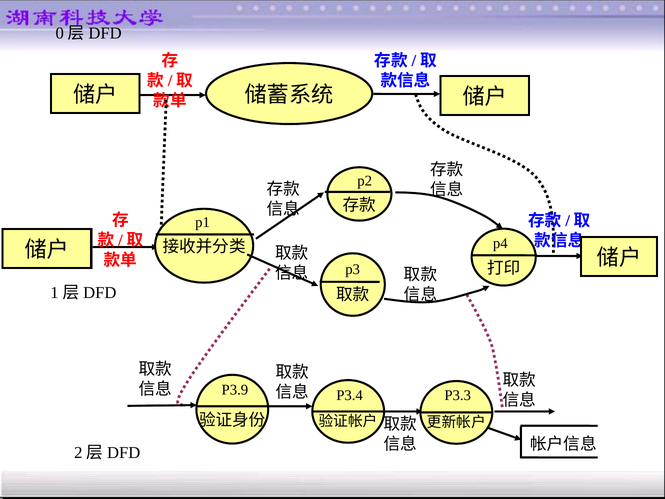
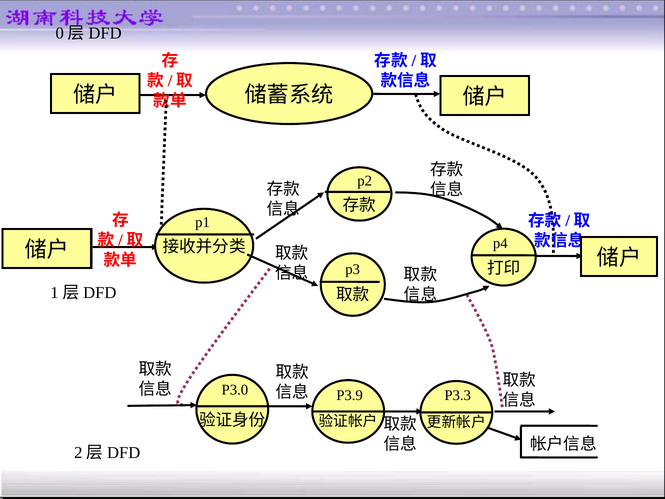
P3.9: P3.9 -> P3.0
P3.4: P3.4 -> P3.9
